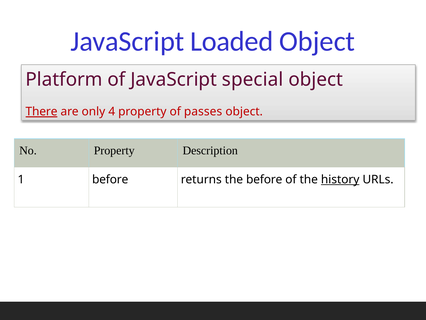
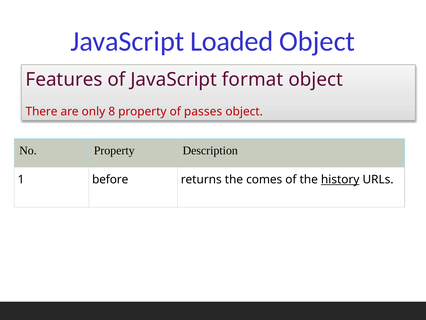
Platform: Platform -> Features
special: special -> format
There underline: present -> none
4: 4 -> 8
the before: before -> comes
